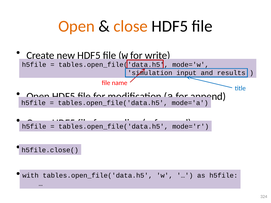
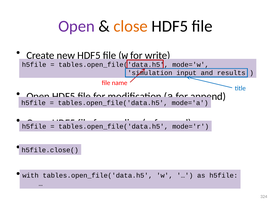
Open at (77, 26) colour: orange -> purple
